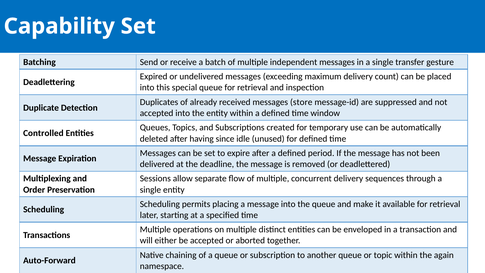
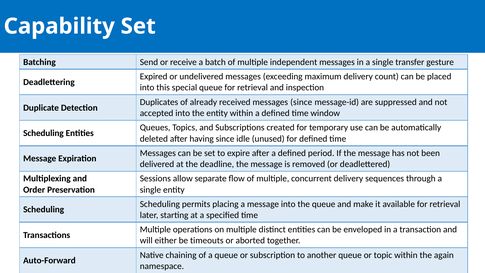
messages store: store -> since
Controlled at (43, 133): Controlled -> Scheduling
be accepted: accepted -> timeouts
